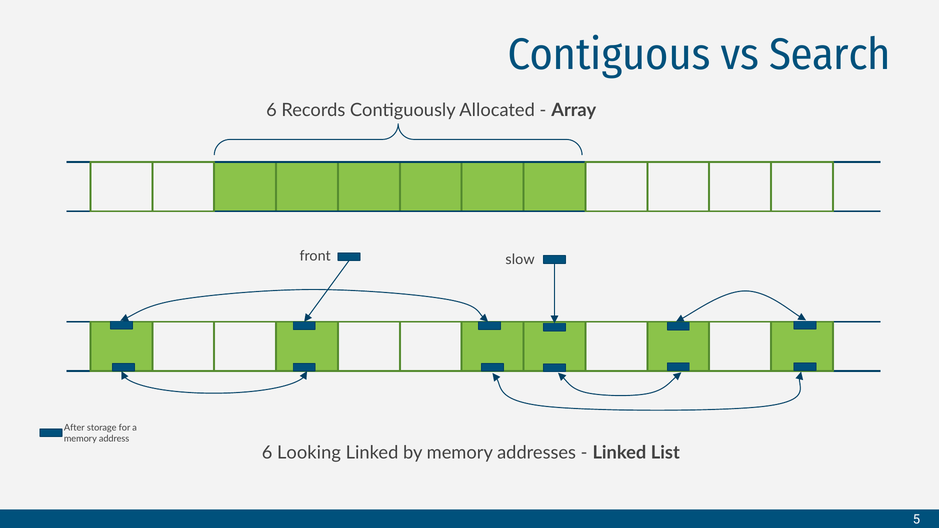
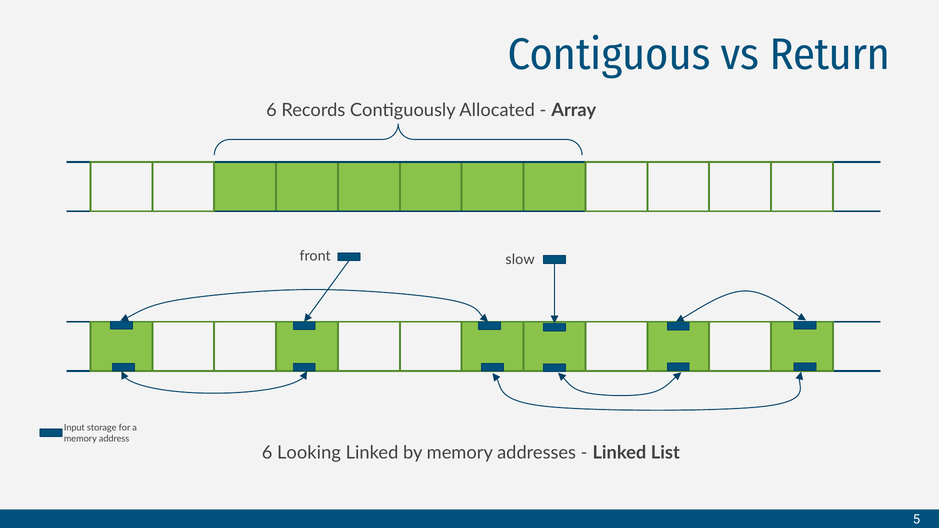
Search: Search -> Return
After: After -> Input
